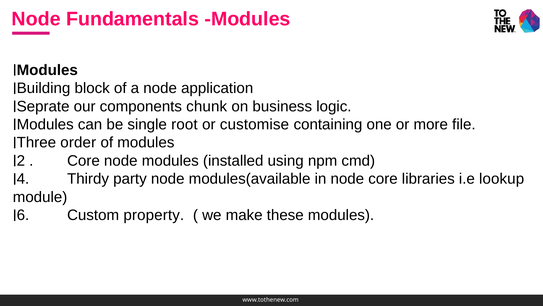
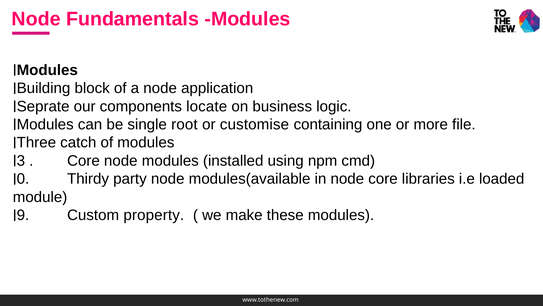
chunk: chunk -> locate
order: order -> catch
2: 2 -> 3
4: 4 -> 0
lookup: lookup -> loaded
6: 6 -> 9
